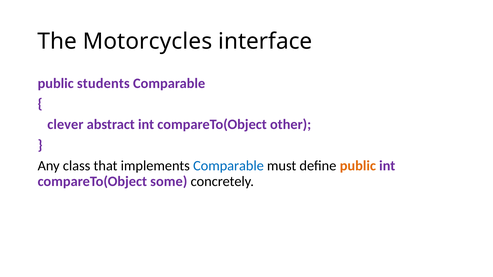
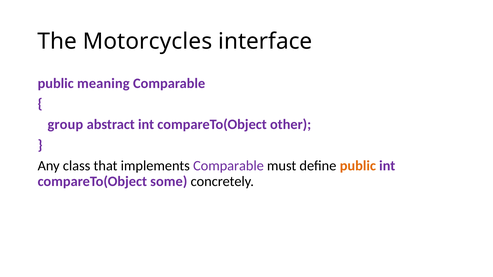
students: students -> meaning
clever: clever -> group
Comparable at (228, 166) colour: blue -> purple
